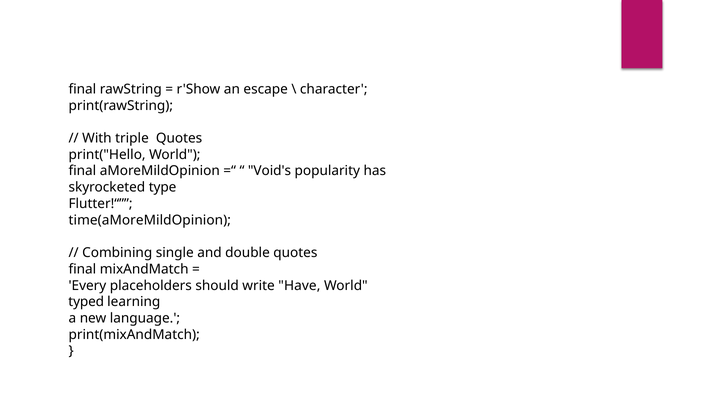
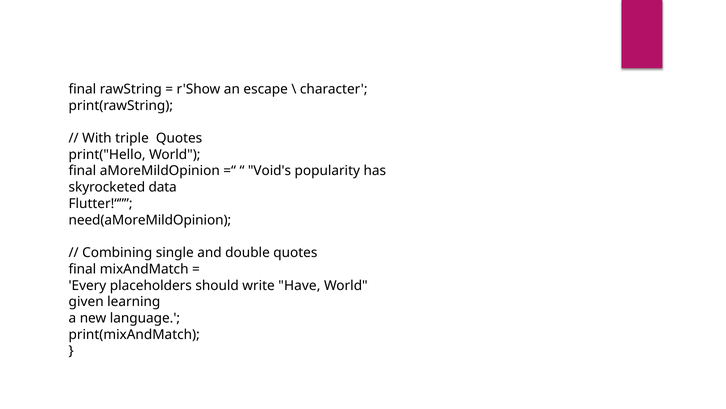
type: type -> data
time(aMoreMildOpinion: time(aMoreMildOpinion -> need(aMoreMildOpinion
typed: typed -> given
